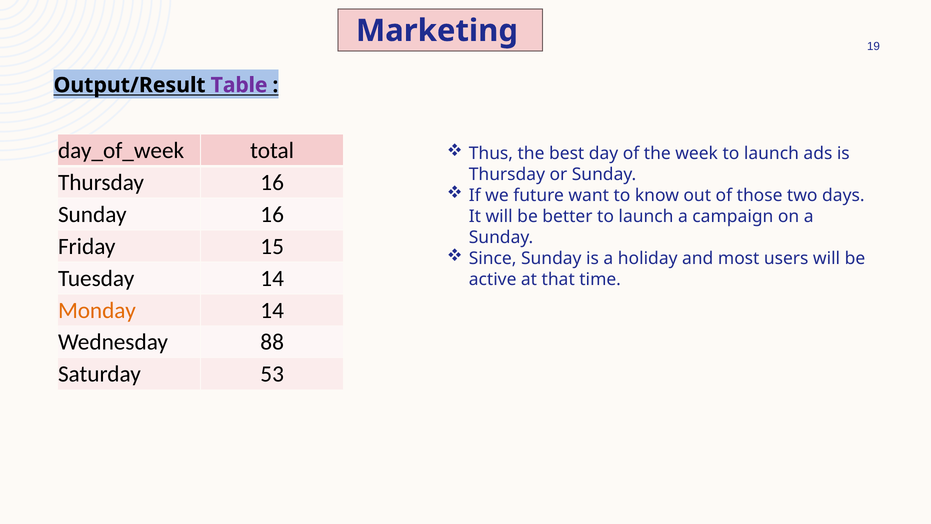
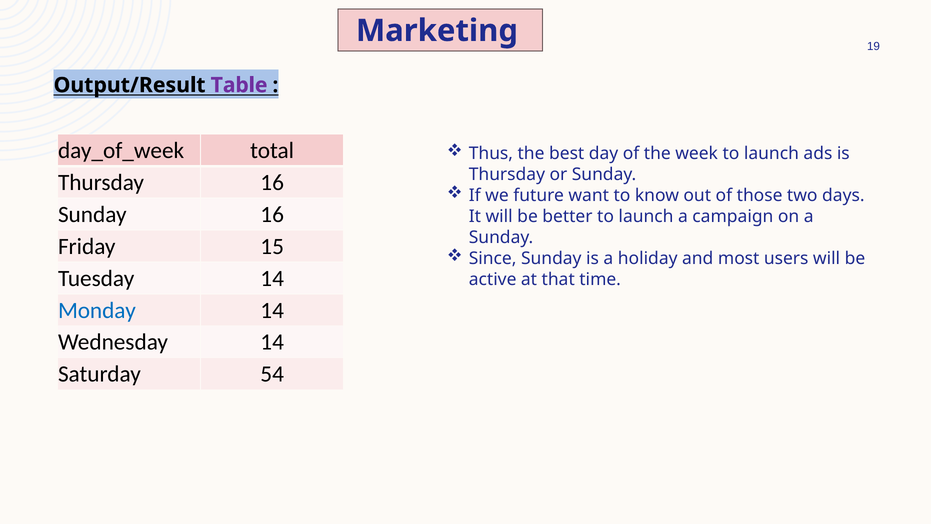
Monday colour: orange -> blue
Wednesday 88: 88 -> 14
53: 53 -> 54
